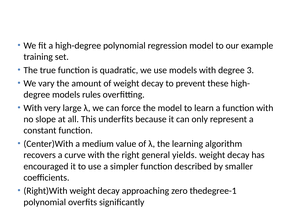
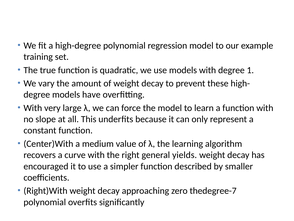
3: 3 -> 1
rules: rules -> have
thedegree-1: thedegree-1 -> thedegree-7
